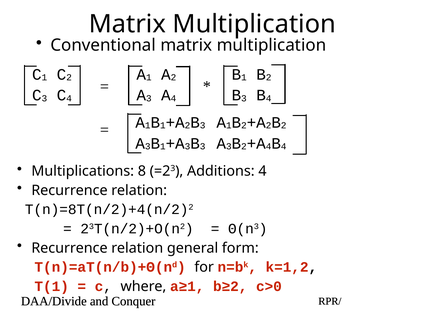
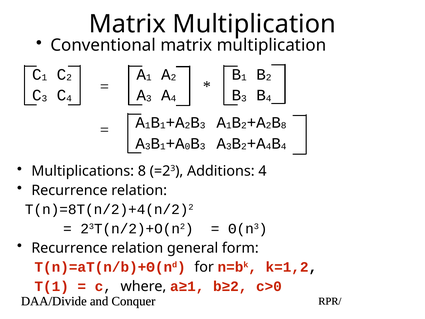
2 at (284, 125): 2 -> 8
3 at (188, 146): 3 -> 0
